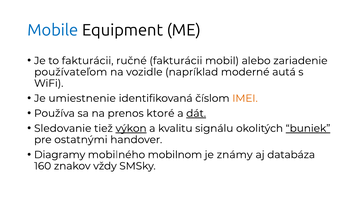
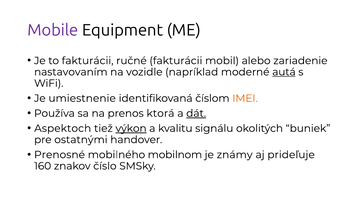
Mobile colour: blue -> purple
používateľom: používateľom -> nastavovaním
autá underline: none -> present
ktoré: ktoré -> ktorá
Sledovanie: Sledovanie -> Aspektoch
buniek underline: present -> none
Diagramy: Diagramy -> Prenosné
databáza: databáza -> prideľuje
vždy: vždy -> číslo
